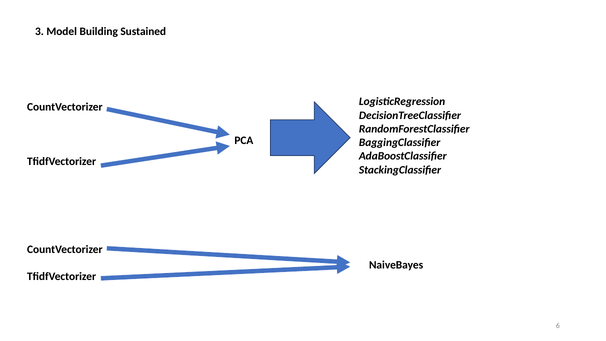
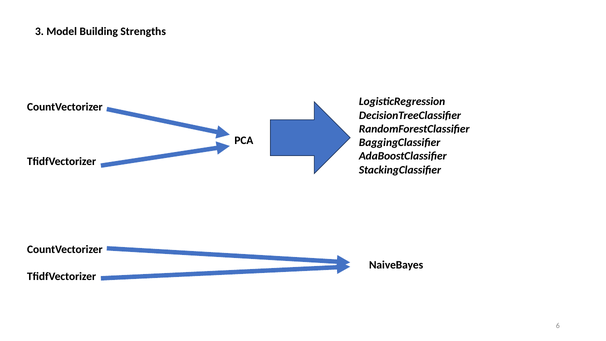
Sustained: Sustained -> Strengths
